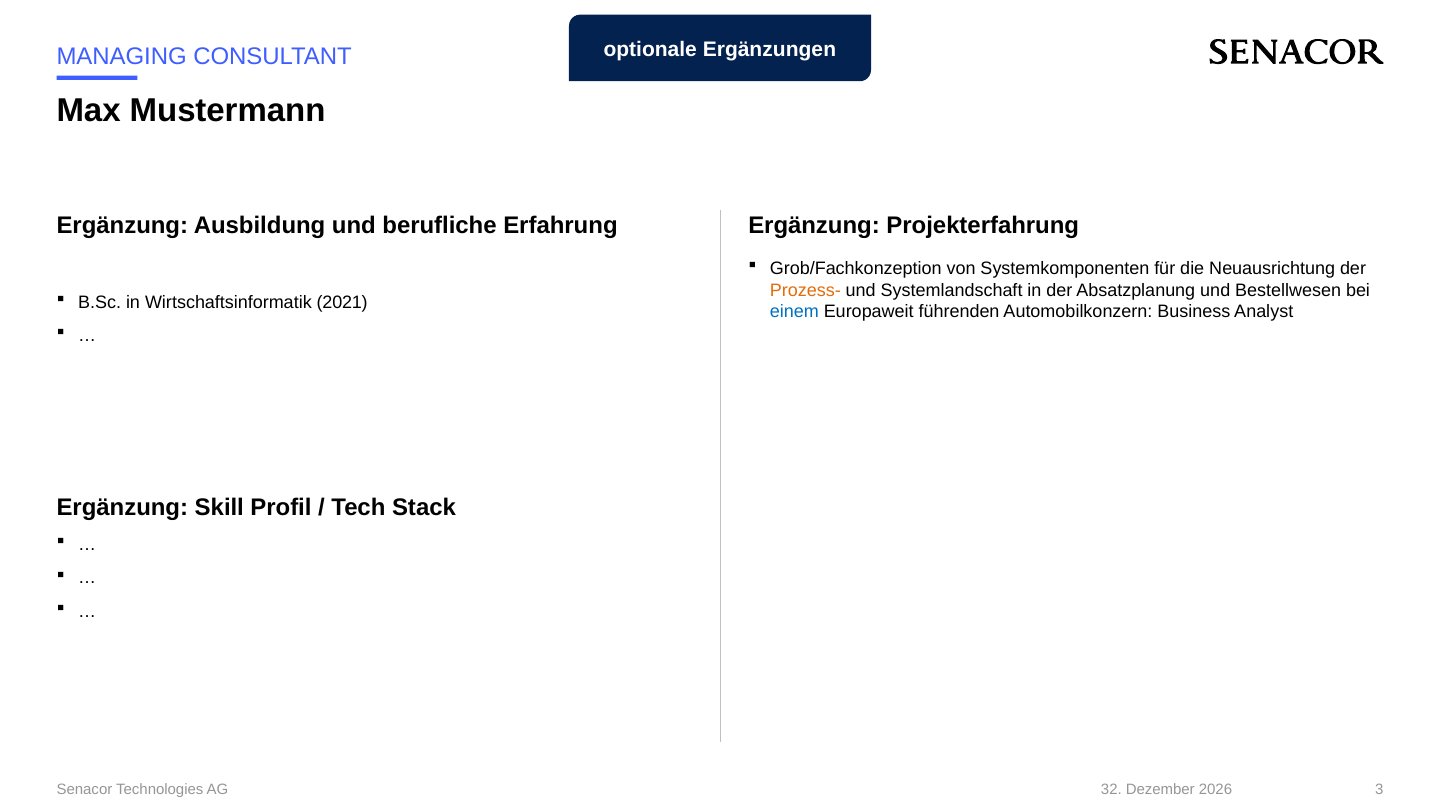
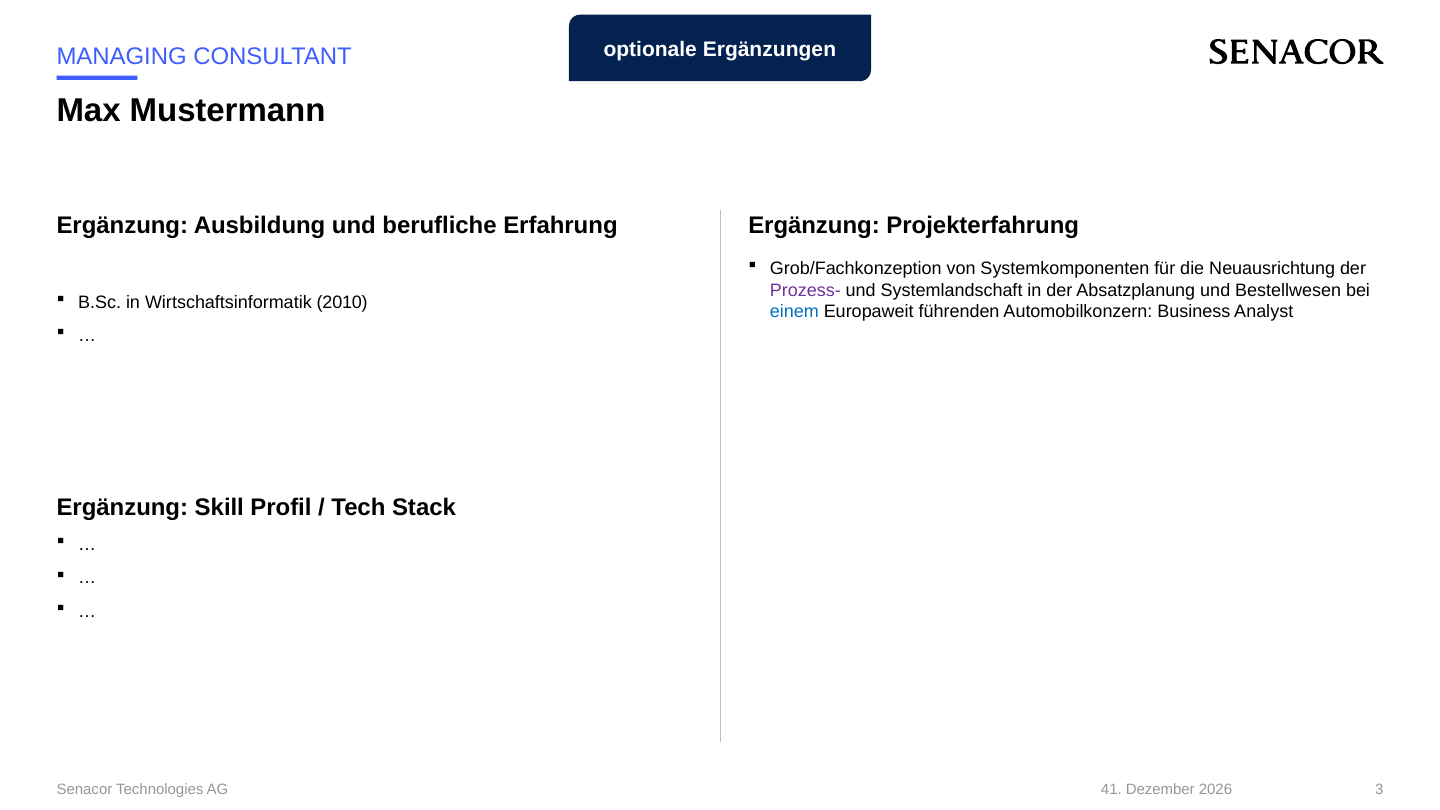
Prozess- colour: orange -> purple
2021: 2021 -> 2010
32: 32 -> 41
